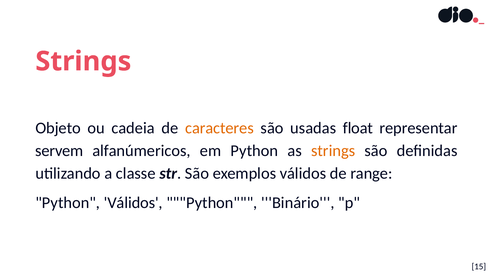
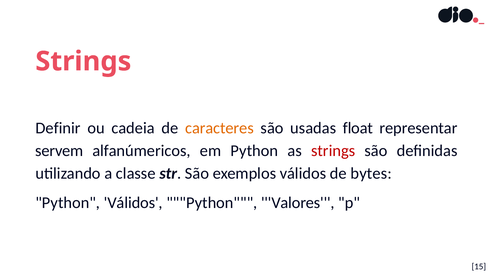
Objeto: Objeto -> Definir
strings at (333, 151) colour: orange -> red
range: range -> bytes
Binário: Binário -> Valores
